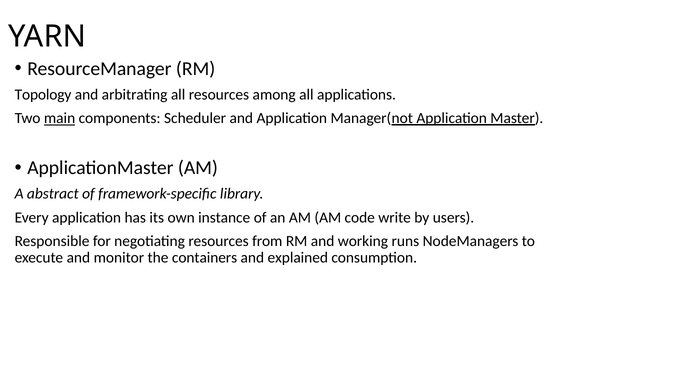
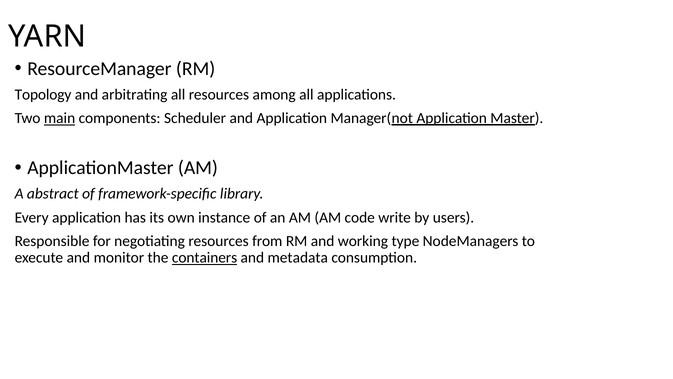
runs: runs -> type
containers underline: none -> present
explained: explained -> metadata
